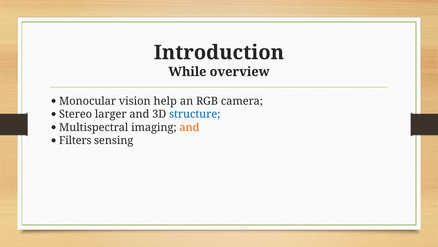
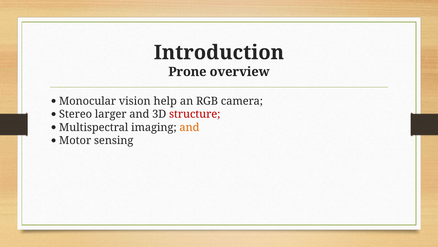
While: While -> Prone
structure colour: blue -> red
Filters: Filters -> Motor
